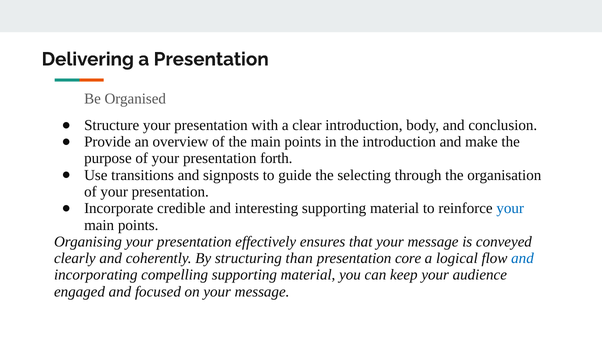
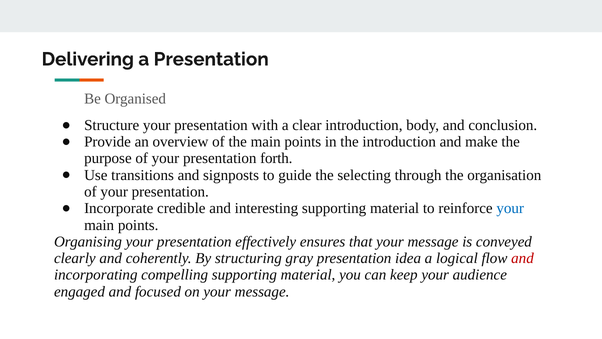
than: than -> gray
core: core -> idea
and at (523, 258) colour: blue -> red
